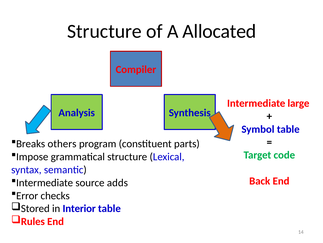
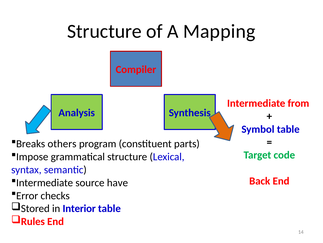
Allocated: Allocated -> Mapping
large: large -> from
adds: adds -> have
